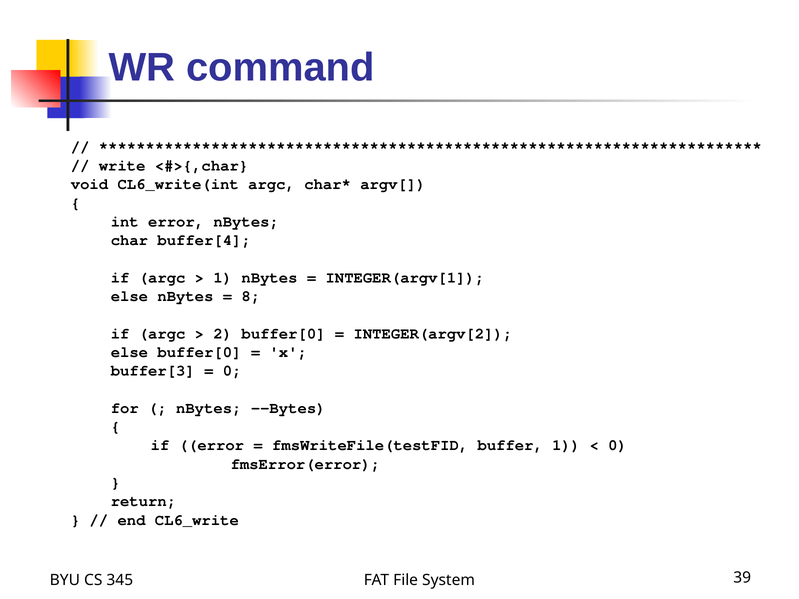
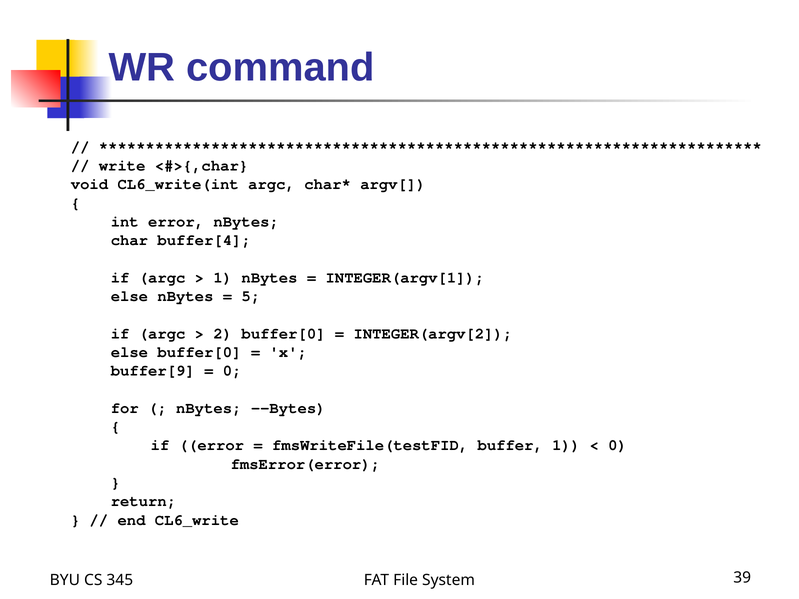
8: 8 -> 5
buffer[3: buffer[3 -> buffer[9
